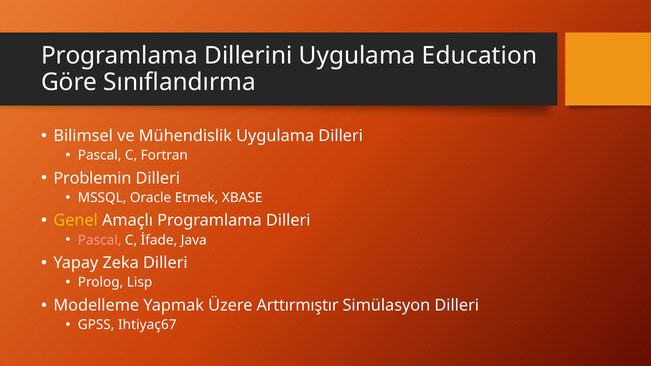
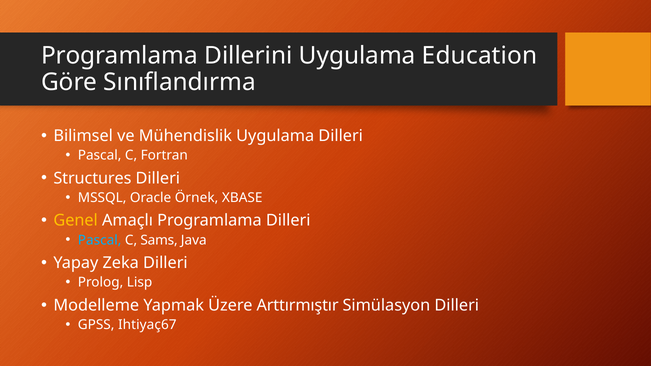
Problemin: Problemin -> Structures
Etmek: Etmek -> Örnek
Pascal at (100, 240) colour: pink -> light blue
İfade: İfade -> Sams
